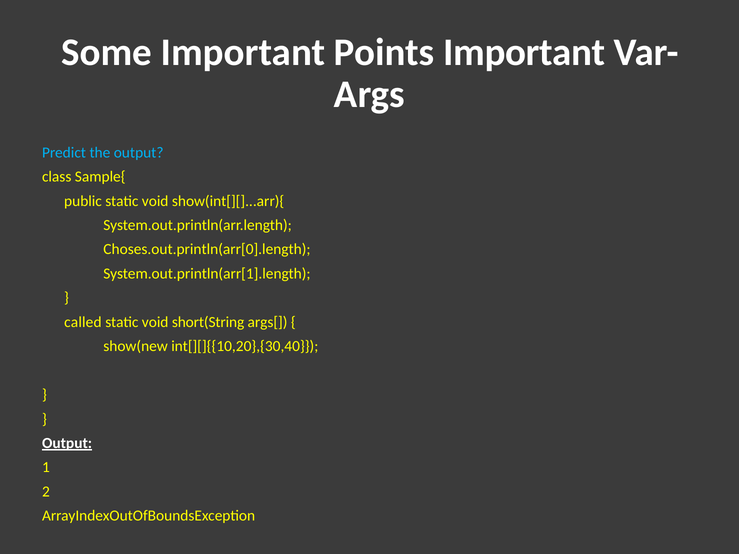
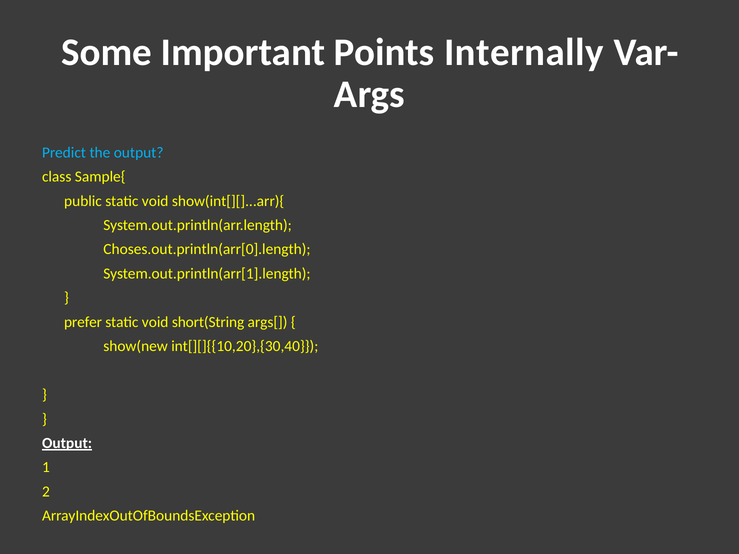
Points Important: Important -> Internally
called: called -> prefer
